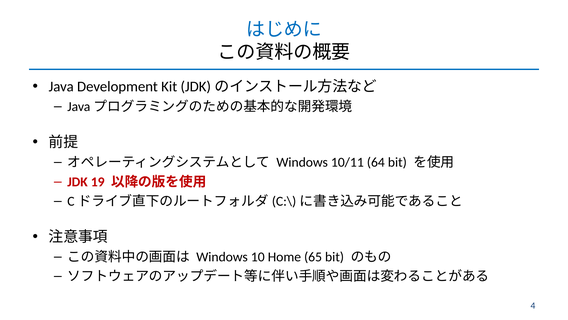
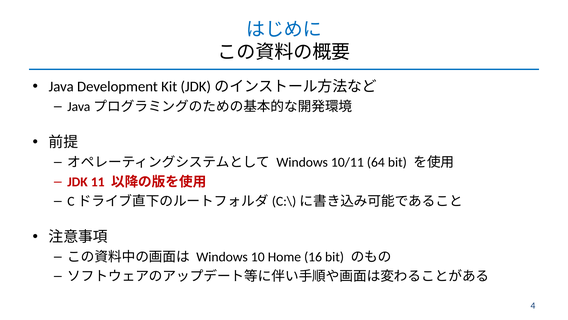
19: 19 -> 11
65: 65 -> 16
